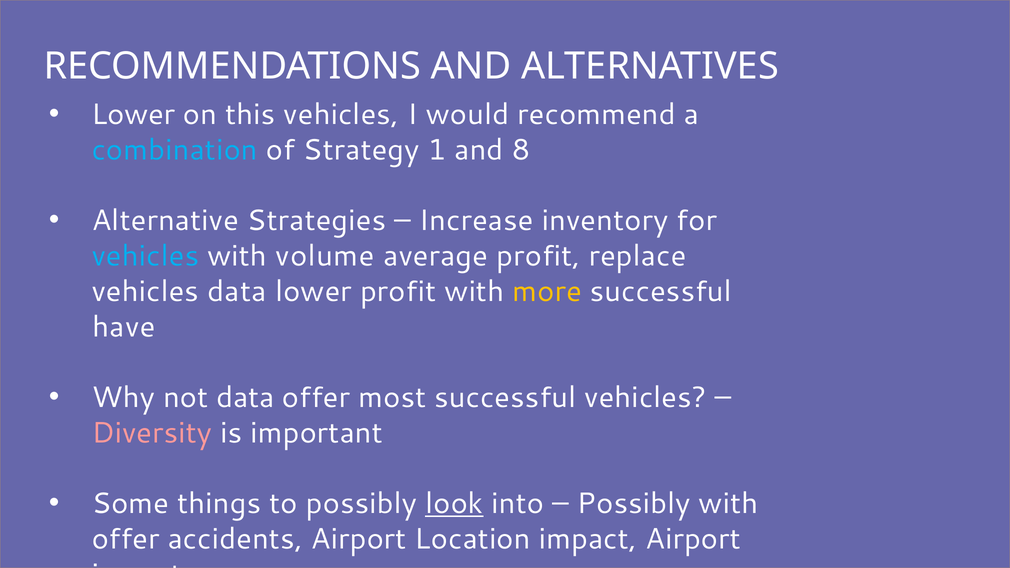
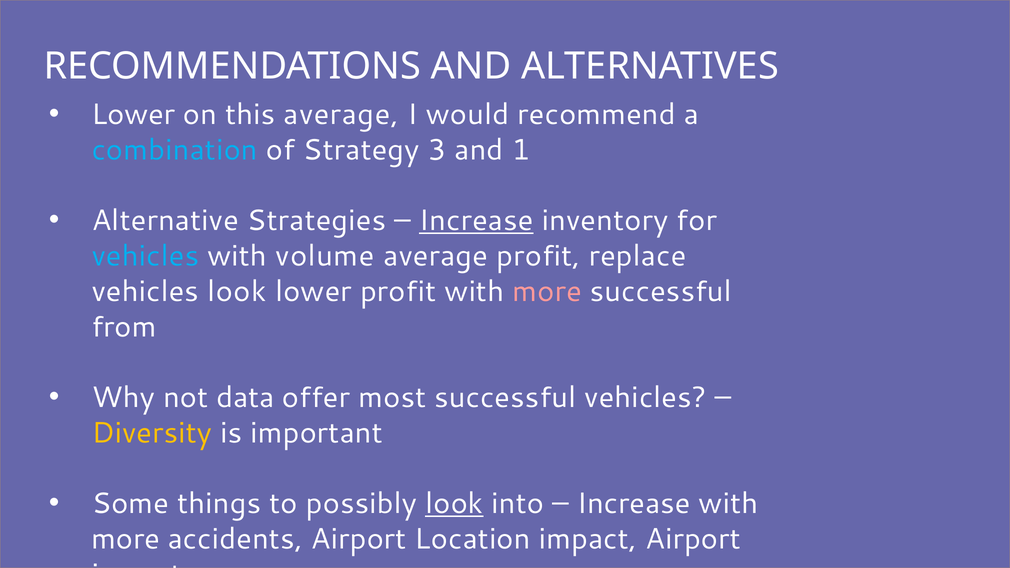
this vehicles: vehicles -> average
1: 1 -> 3
8: 8 -> 1
Increase at (476, 221) underline: none -> present
vehicles data: data -> look
more at (547, 291) colour: yellow -> pink
have: have -> from
Diversity colour: pink -> yellow
Possibly at (634, 504): Possibly -> Increase
offer at (126, 539): offer -> more
